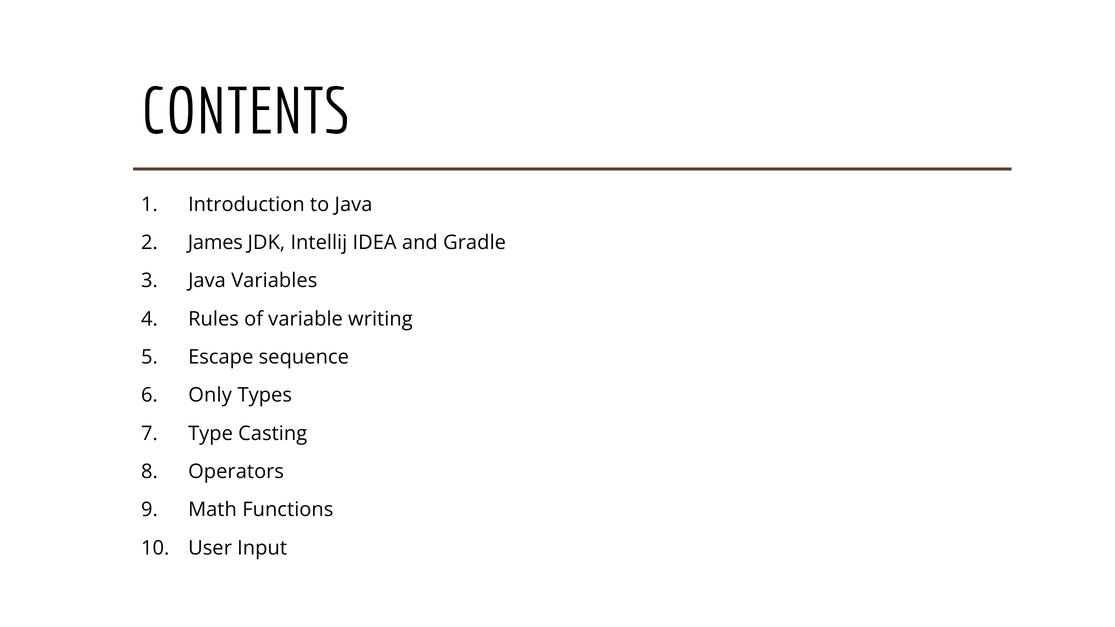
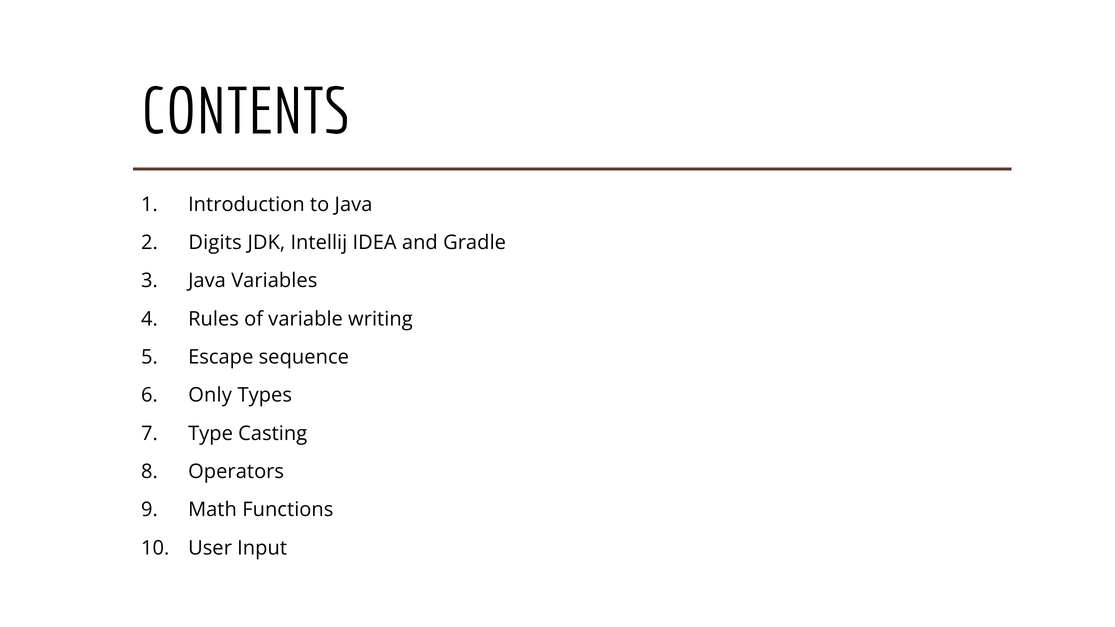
James: James -> Digits
